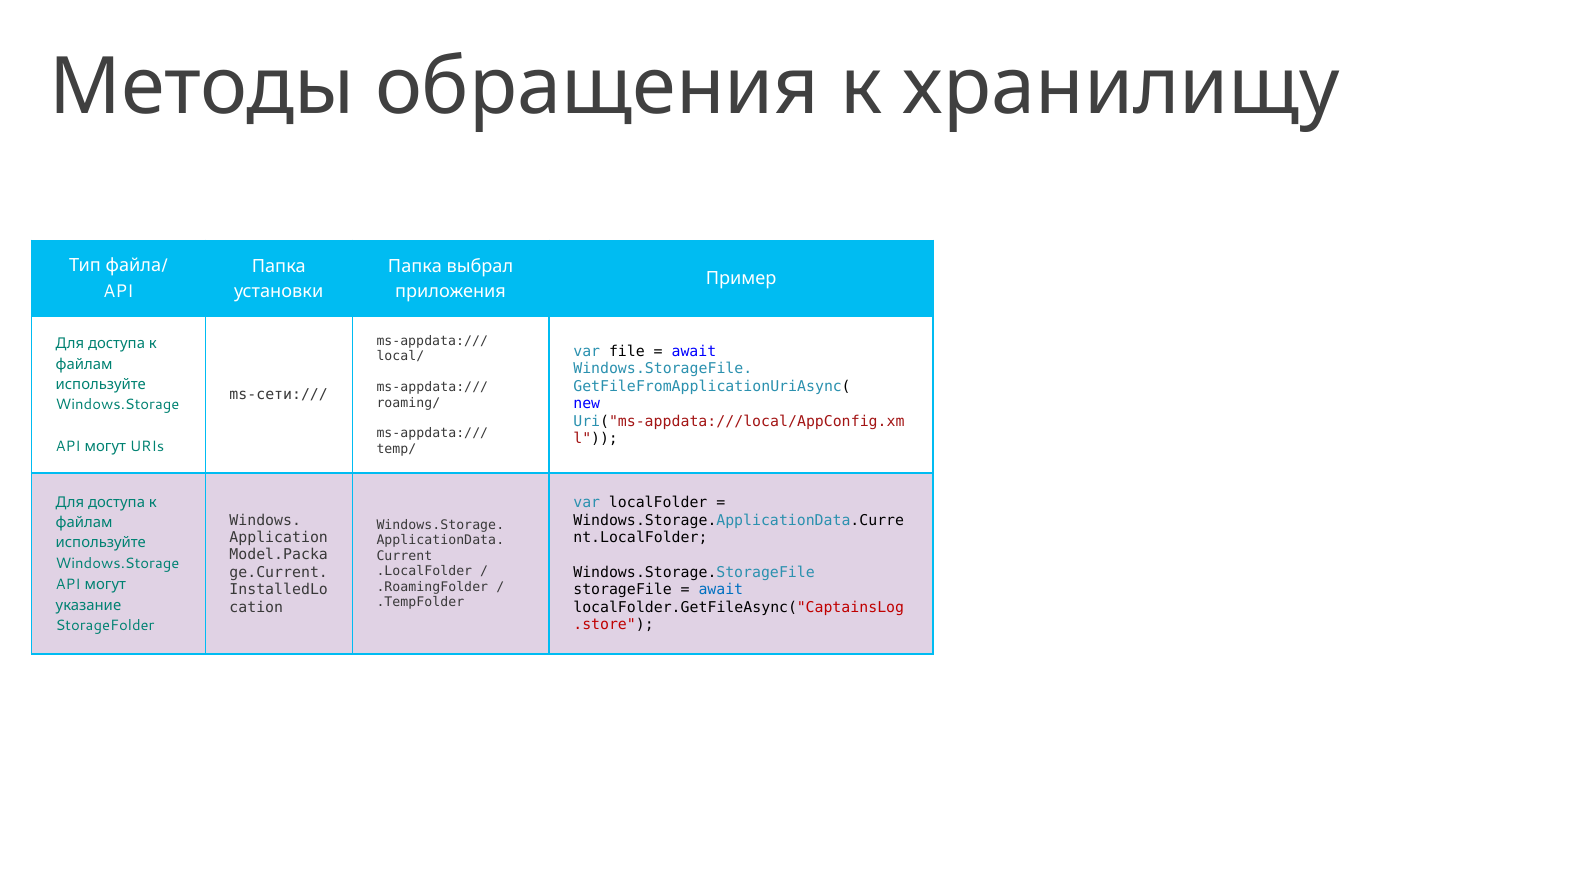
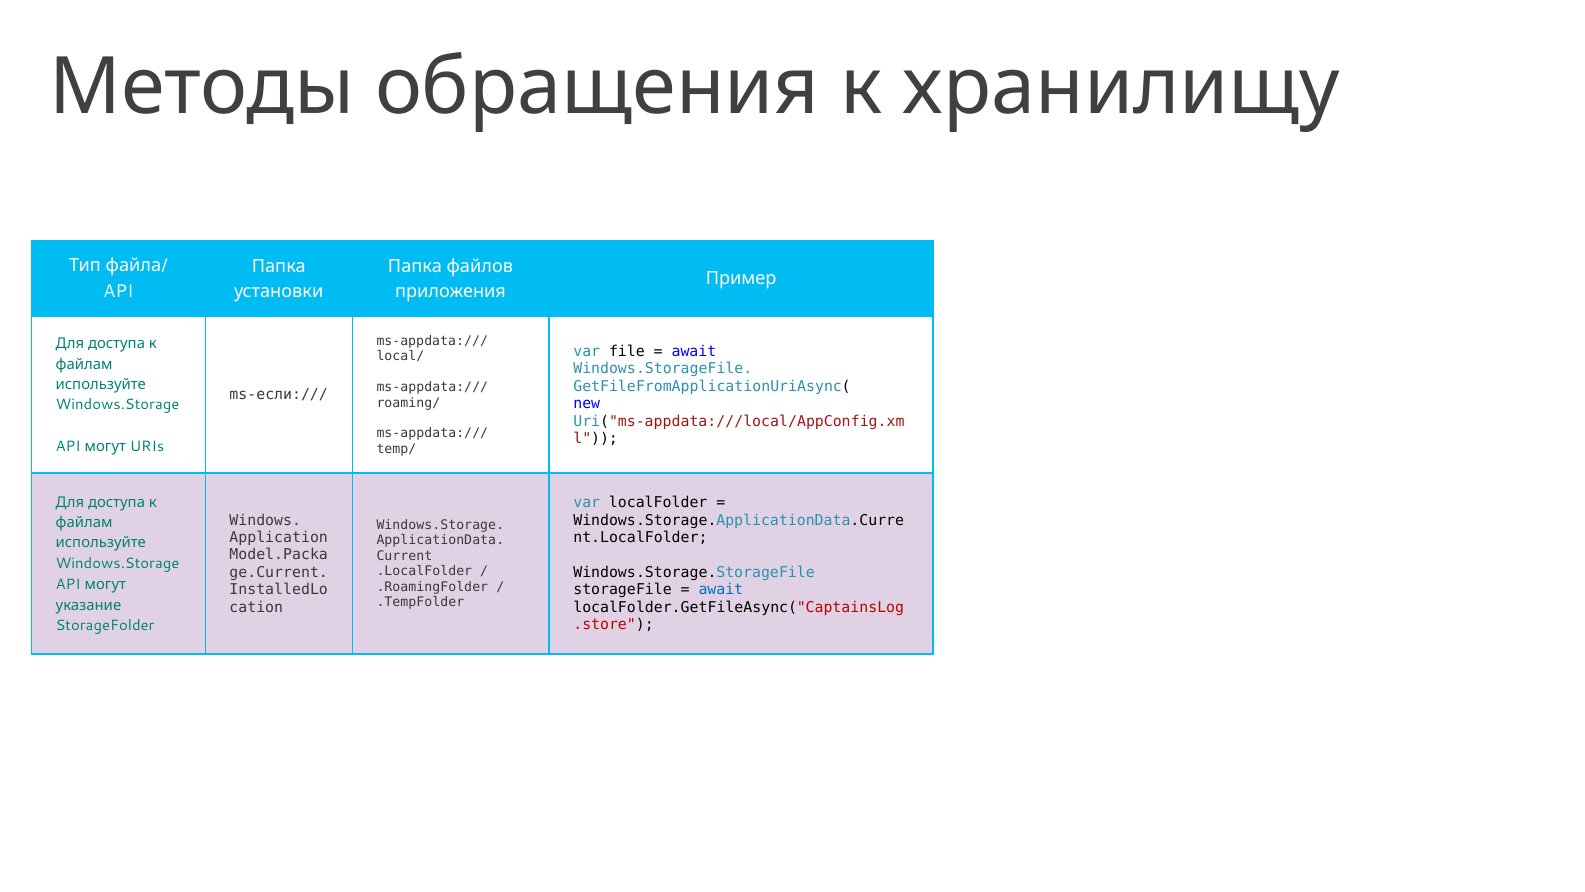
выбрал: выбрал -> файлов
ms-сети:///: ms-сети:/// -> ms-если:///
